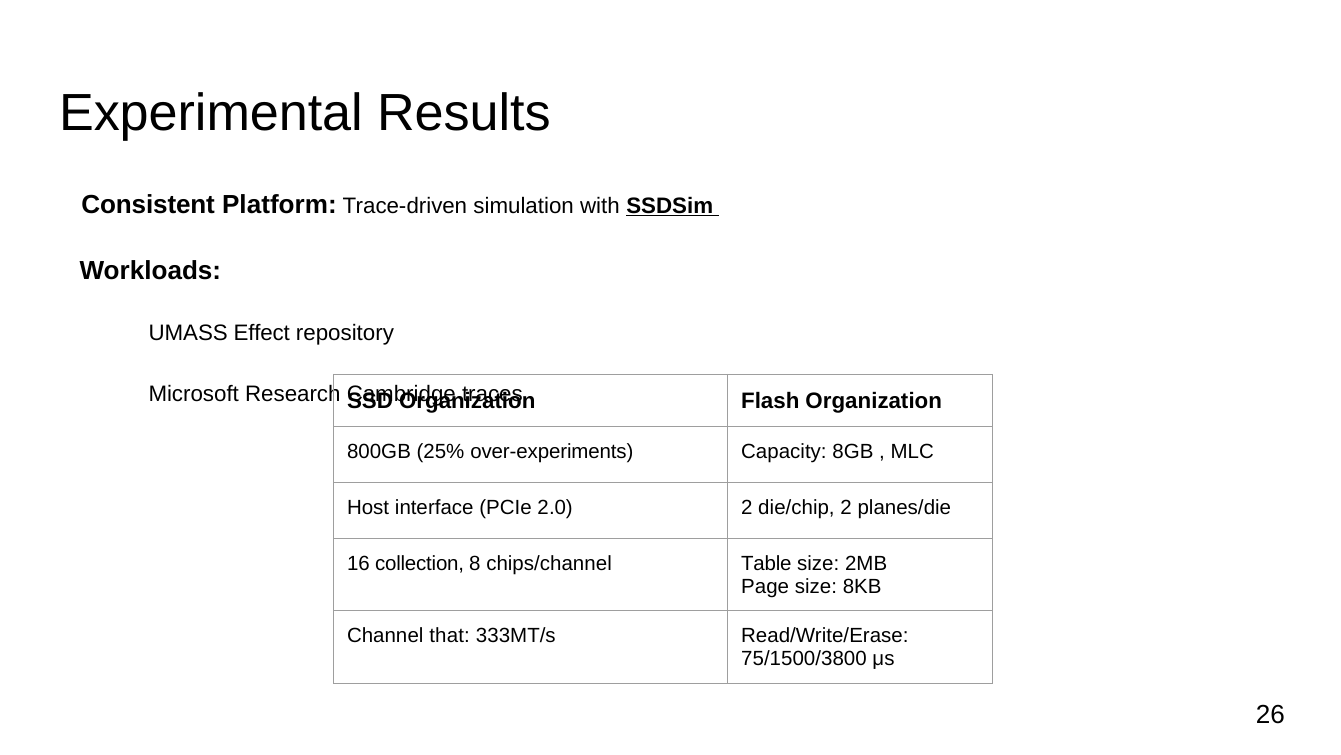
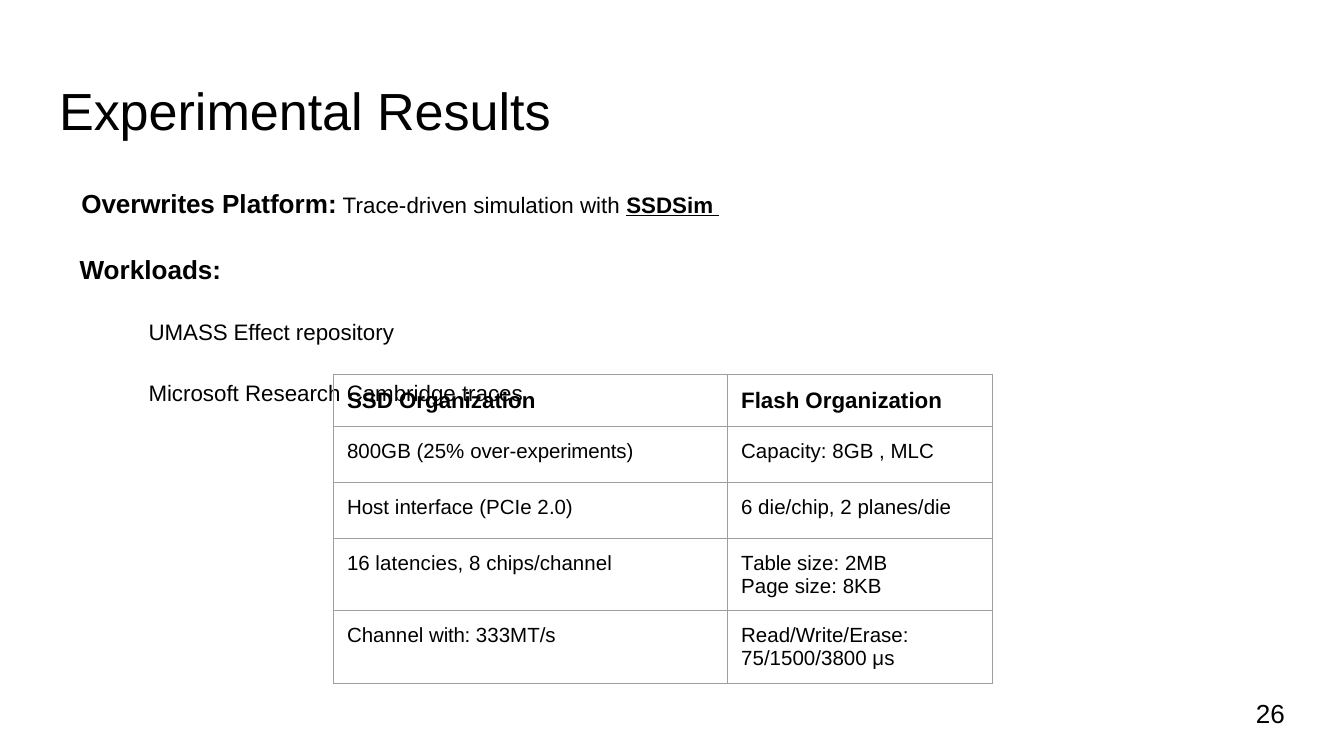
Consistent: Consistent -> Overwrites
2.0 2: 2 -> 6
collection: collection -> latencies
Channel that: that -> with
